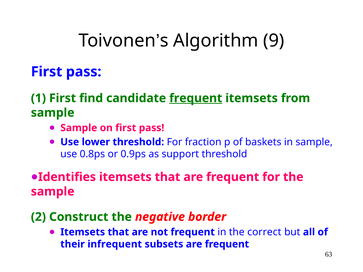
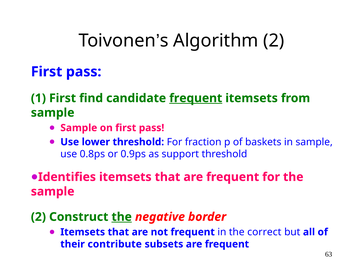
Algorithm 9: 9 -> 2
the at (122, 217) underline: none -> present
infrequent: infrequent -> contribute
